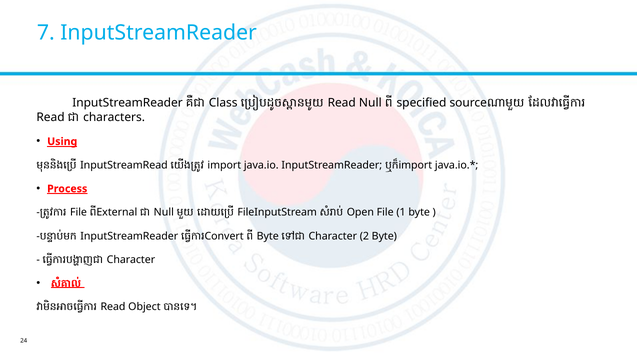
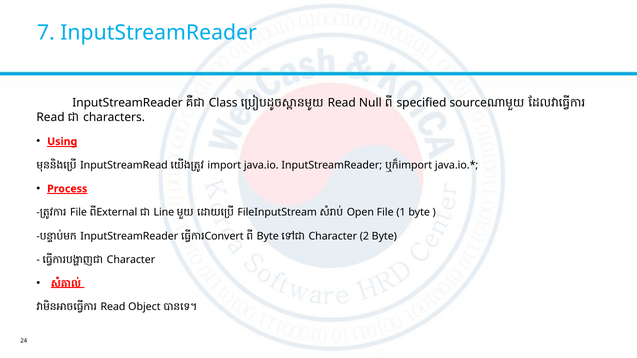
Null at (164, 213): Null -> Line
